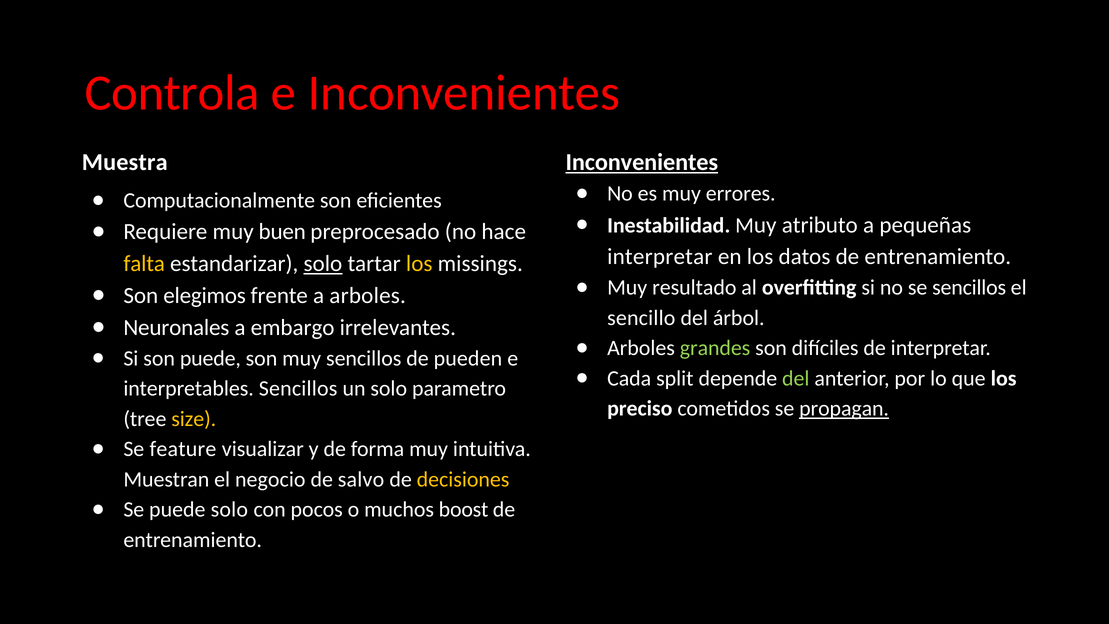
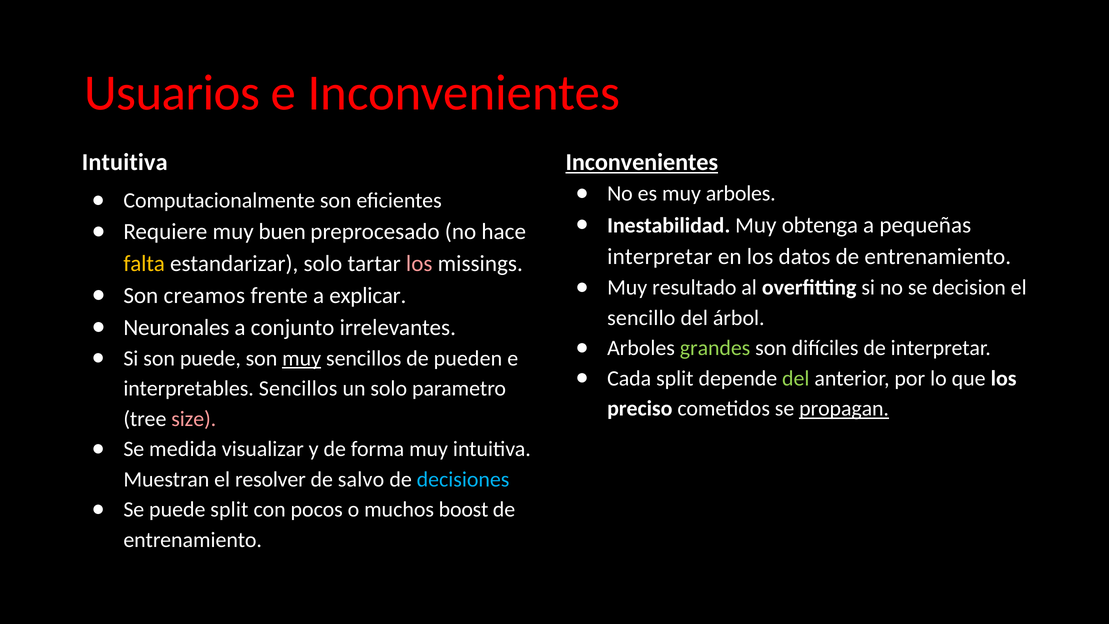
Controla: Controla -> Usuarios
Muestra at (125, 162): Muestra -> Intuitiva
muy errores: errores -> arboles
atributo: atributo -> obtenga
solo at (323, 264) underline: present -> none
los at (419, 264) colour: yellow -> pink
se sencillos: sencillos -> decision
elegimos: elegimos -> creamos
a arboles: arboles -> explicar
embargo: embargo -> conjunto
muy at (302, 358) underline: none -> present
size colour: yellow -> pink
feature: feature -> medida
negocio: negocio -> resolver
decisiones colour: yellow -> light blue
puede solo: solo -> split
